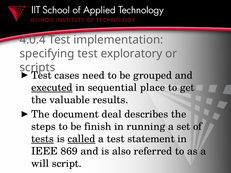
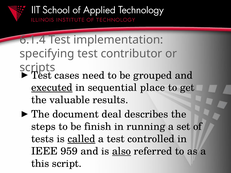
4.0.4: 4.0.4 -> 6.1.4
exploratory: exploratory -> contributor
tests underline: present -> none
statement: statement -> controlled
869: 869 -> 959
also underline: none -> present
will: will -> this
